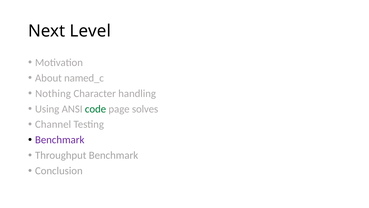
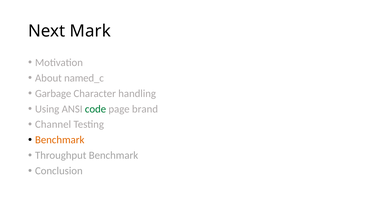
Level: Level -> Mark
Nothing: Nothing -> Garbage
solves: solves -> brand
Benchmark at (60, 140) colour: purple -> orange
